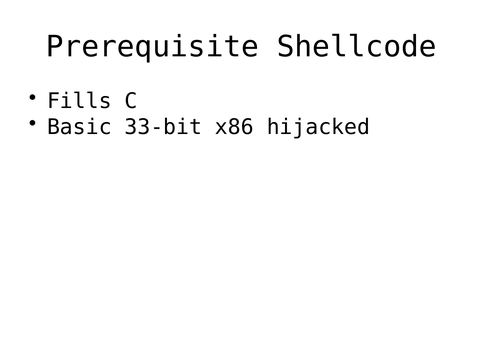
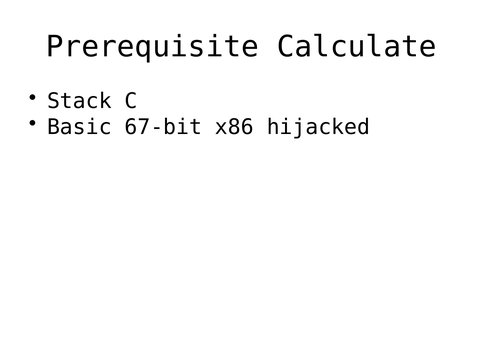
Shellcode: Shellcode -> Calculate
Fills: Fills -> Stack
33-bit: 33-bit -> 67-bit
